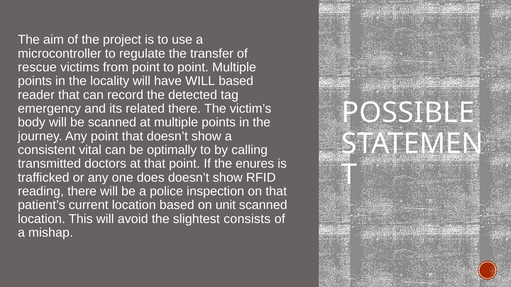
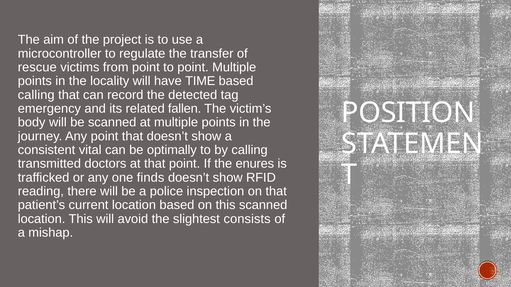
have WILL: WILL -> TIME
reader at (36, 95): reader -> calling
related there: there -> fallen
POSSIBLE: POSSIBLE -> POSITION
does: does -> finds
on unit: unit -> this
